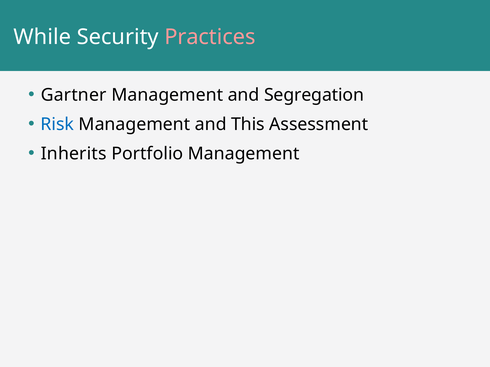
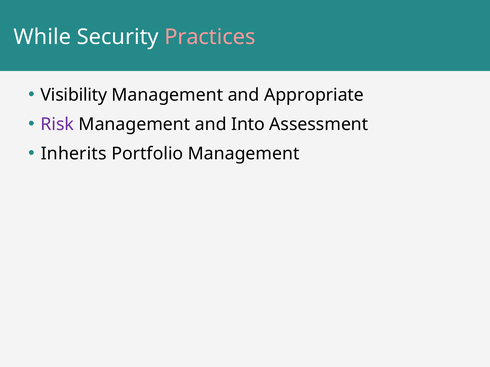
Gartner: Gartner -> Visibility
Segregation: Segregation -> Appropriate
Risk colour: blue -> purple
This: This -> Into
